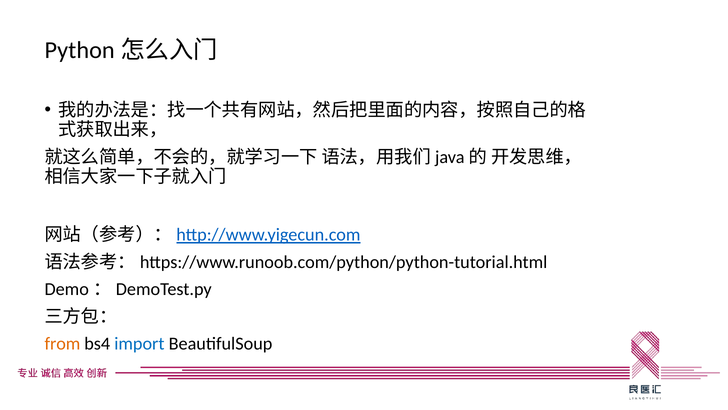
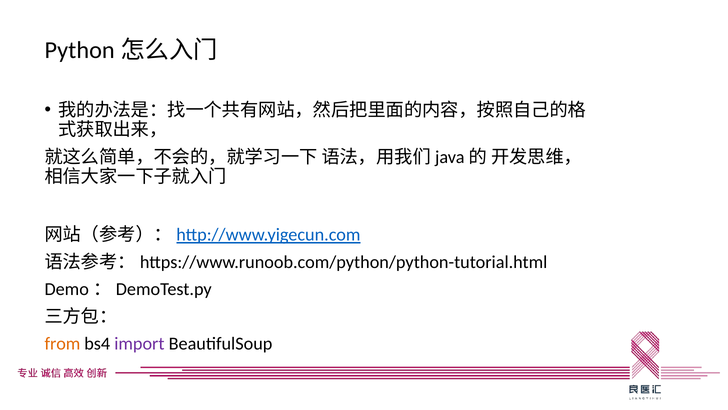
import colour: blue -> purple
